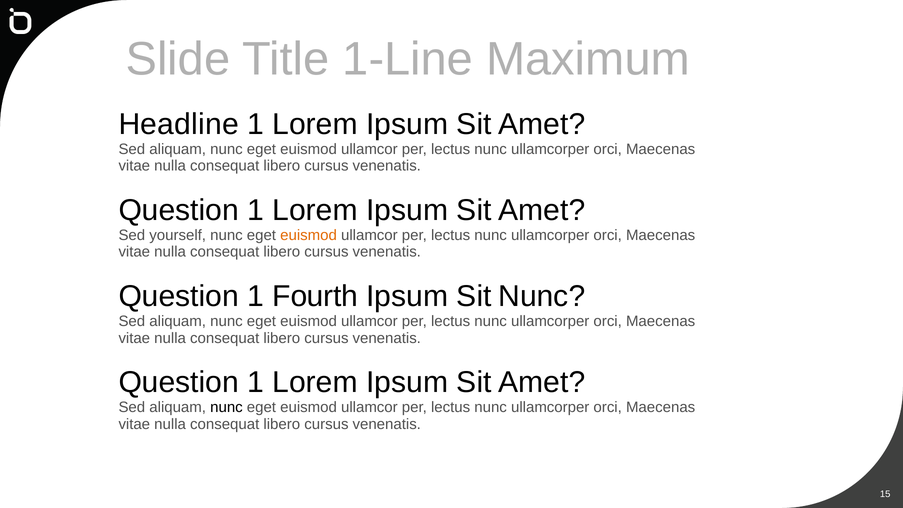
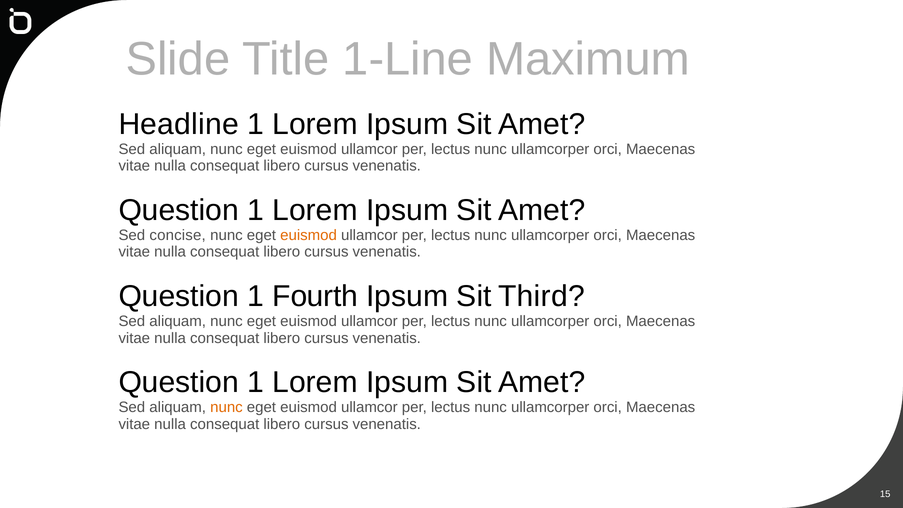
yourself: yourself -> concise
Sit Nunc: Nunc -> Third
nunc at (226, 407) colour: black -> orange
